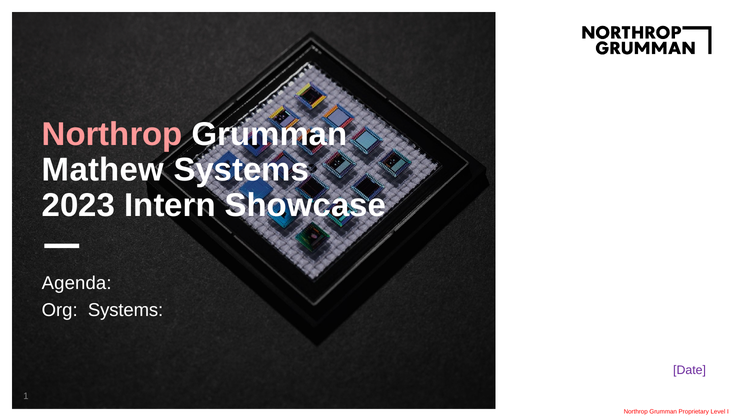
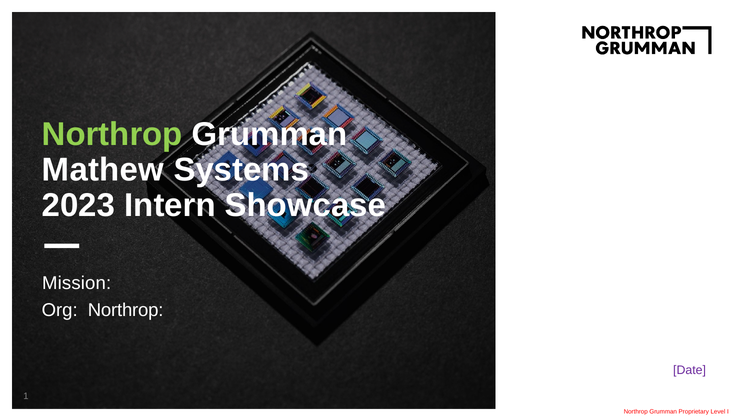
Northrop at (112, 134) colour: pink -> light green
Agenda: Agenda -> Mission
Org Systems: Systems -> Northrop
